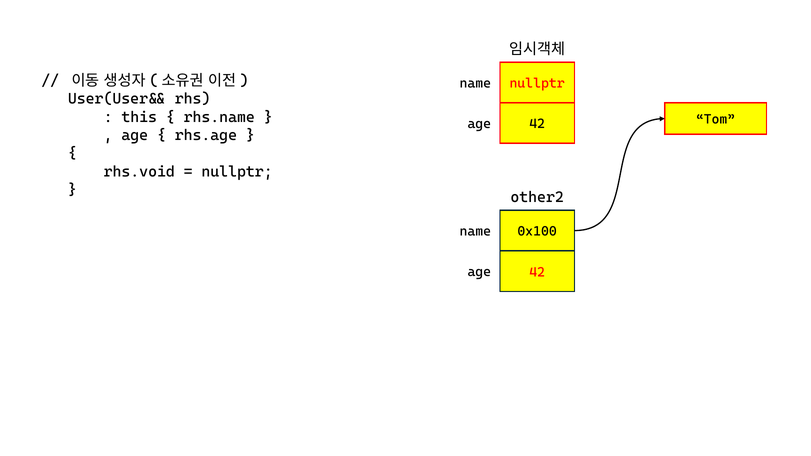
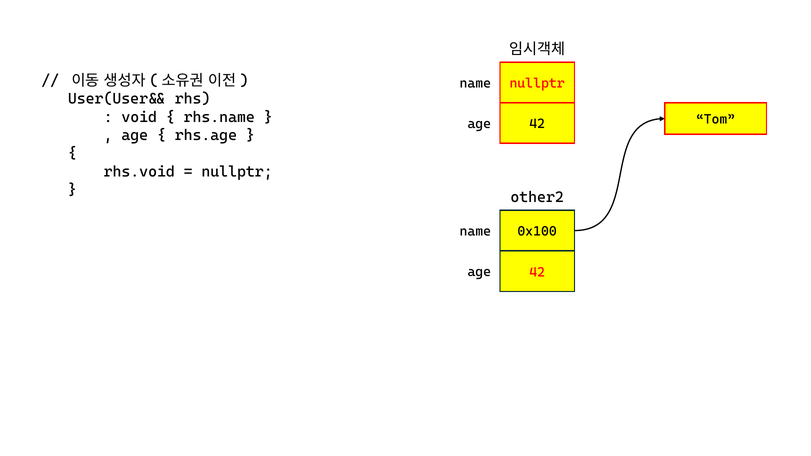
this: this -> void
